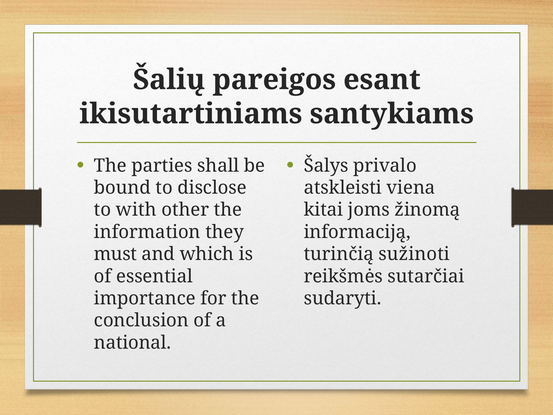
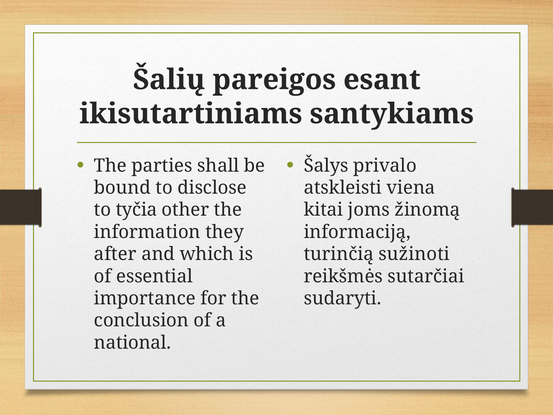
with: with -> tyčia
must: must -> after
